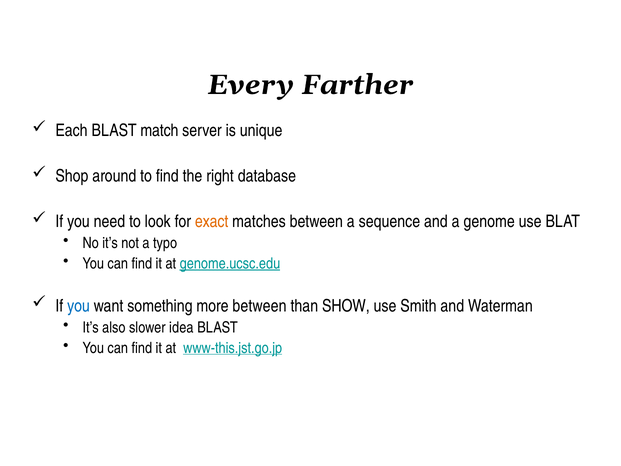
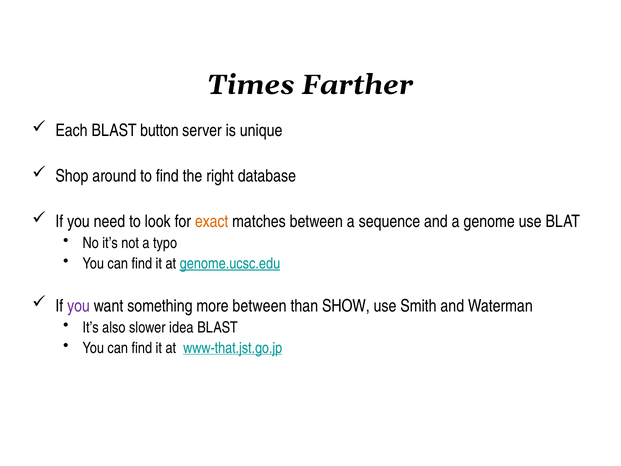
Every: Every -> Times
match: match -> button
you at (79, 306) colour: blue -> purple
www-this.jst.go.jp: www-this.jst.go.jp -> www-that.jst.go.jp
